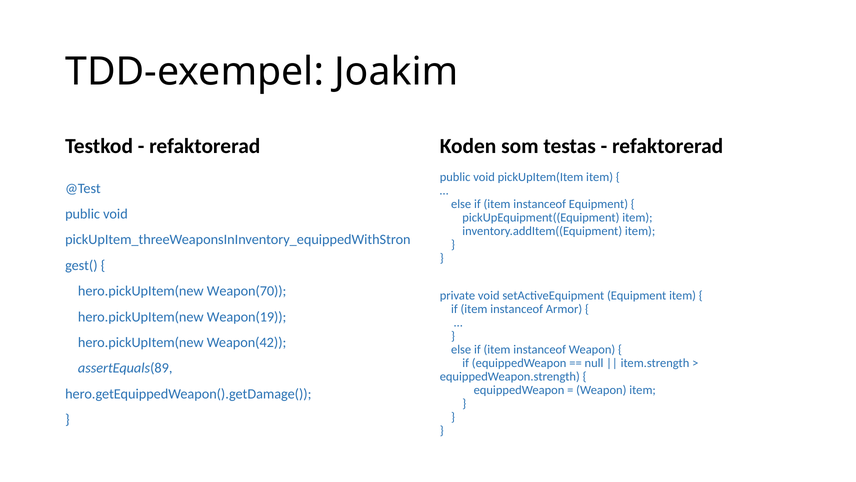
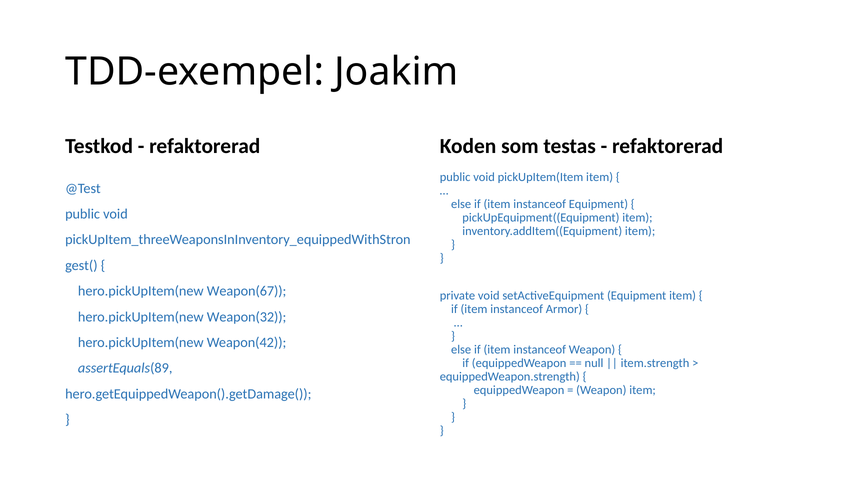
Weapon(70: Weapon(70 -> Weapon(67
Weapon(19: Weapon(19 -> Weapon(32
